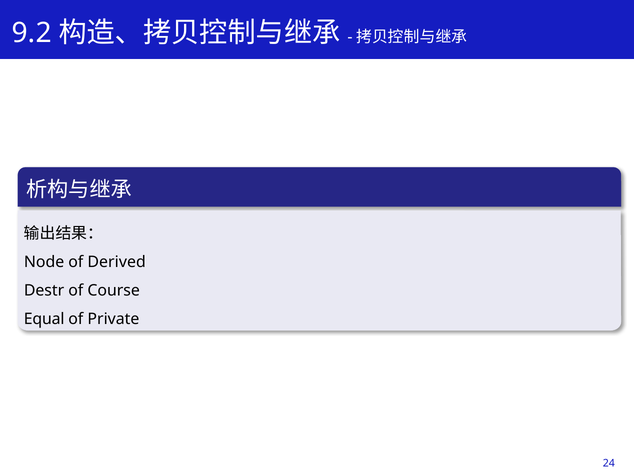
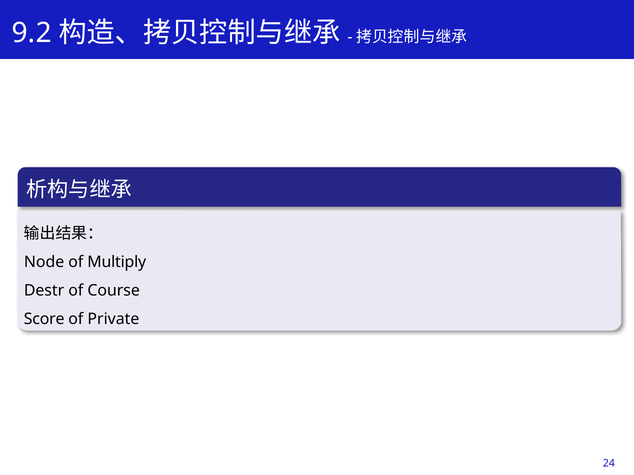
Derived: Derived -> Multiply
Equal: Equal -> Score
